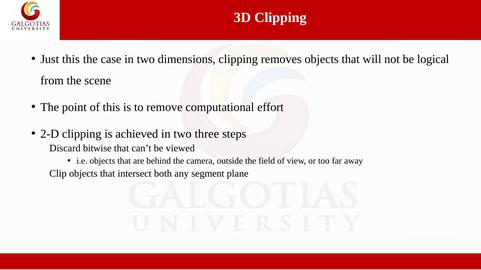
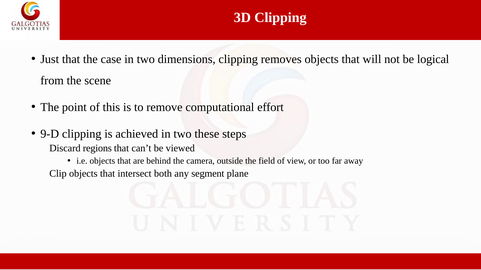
Just this: this -> that
2-D: 2-D -> 9-D
three: three -> these
bitwise: bitwise -> regions
